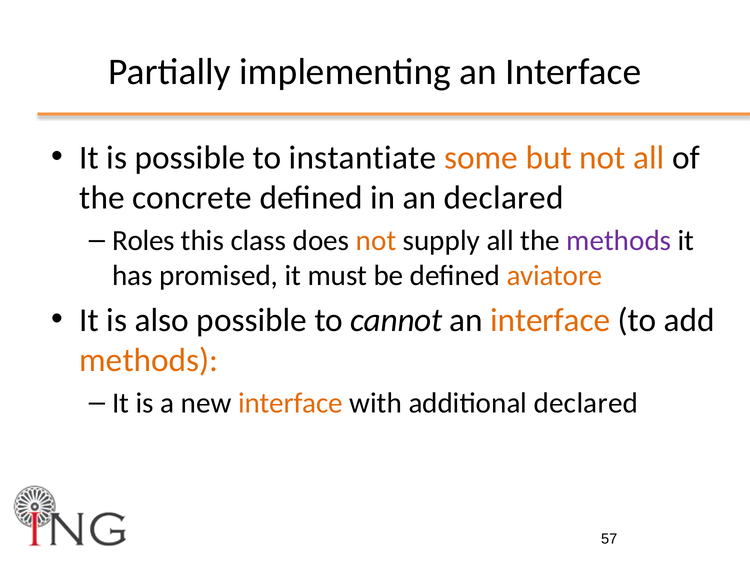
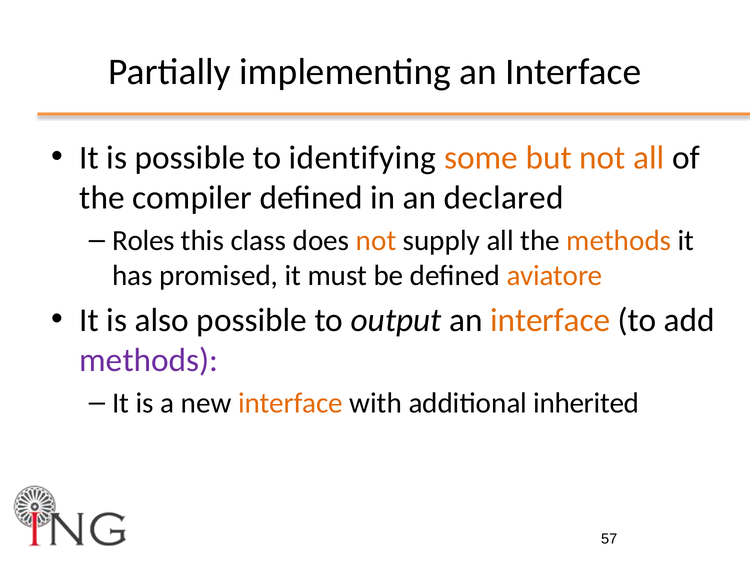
instantiate: instantiate -> identifying
concrete: concrete -> compiler
methods at (619, 240) colour: purple -> orange
cannot: cannot -> output
methods at (149, 360) colour: orange -> purple
additional declared: declared -> inherited
